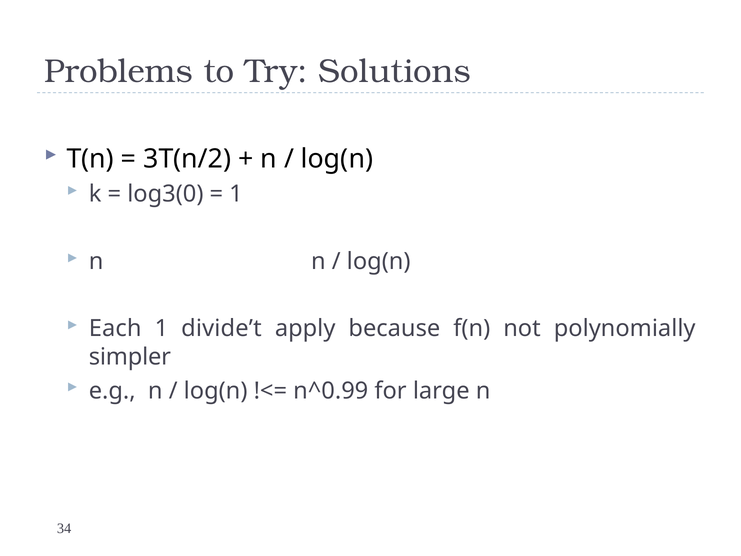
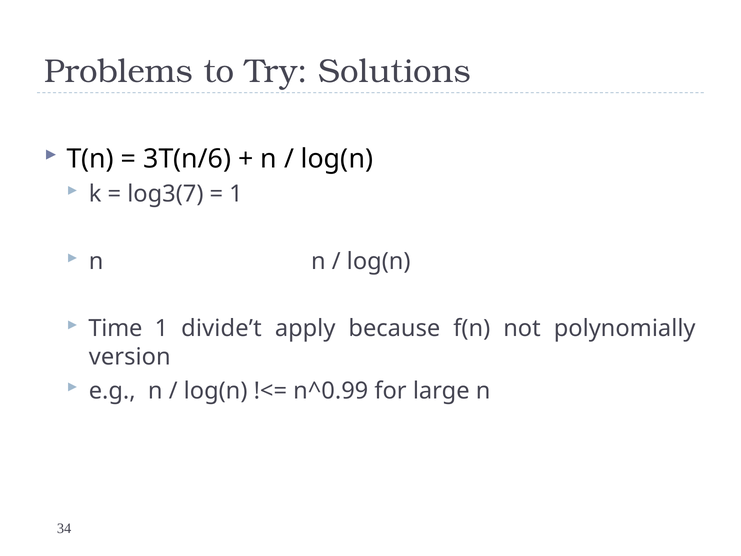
3T(n/2: 3T(n/2 -> 3T(n/6
log3(0: log3(0 -> log3(7
Each: Each -> Time
simpler: simpler -> version
